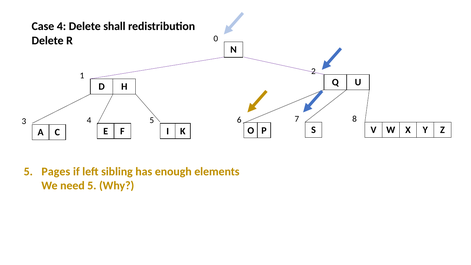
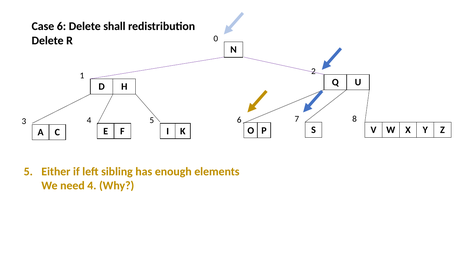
Case 4: 4 -> 6
Pages: Pages -> Either
need 5: 5 -> 4
